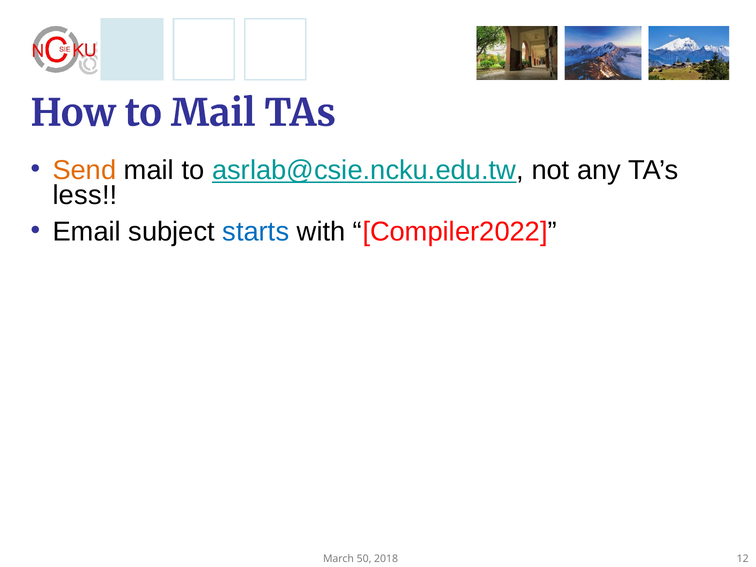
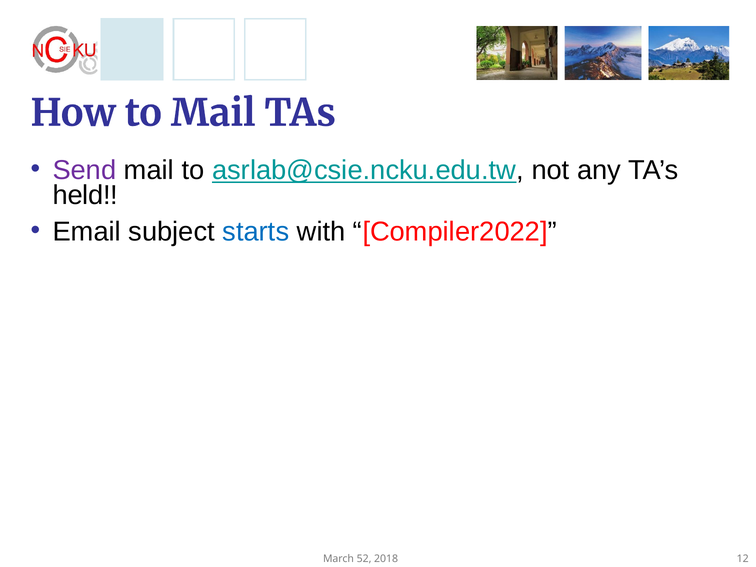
Send colour: orange -> purple
less: less -> held
50: 50 -> 52
